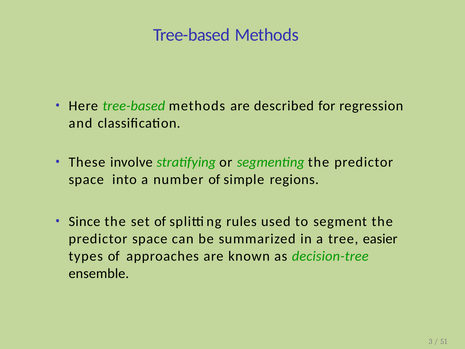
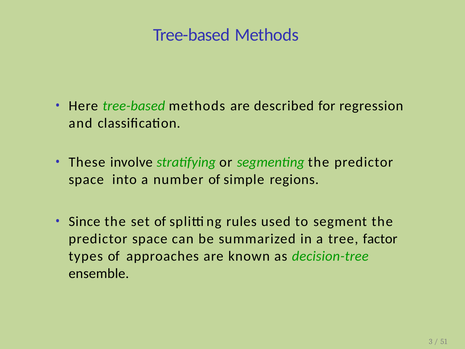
easier: easier -> factor
